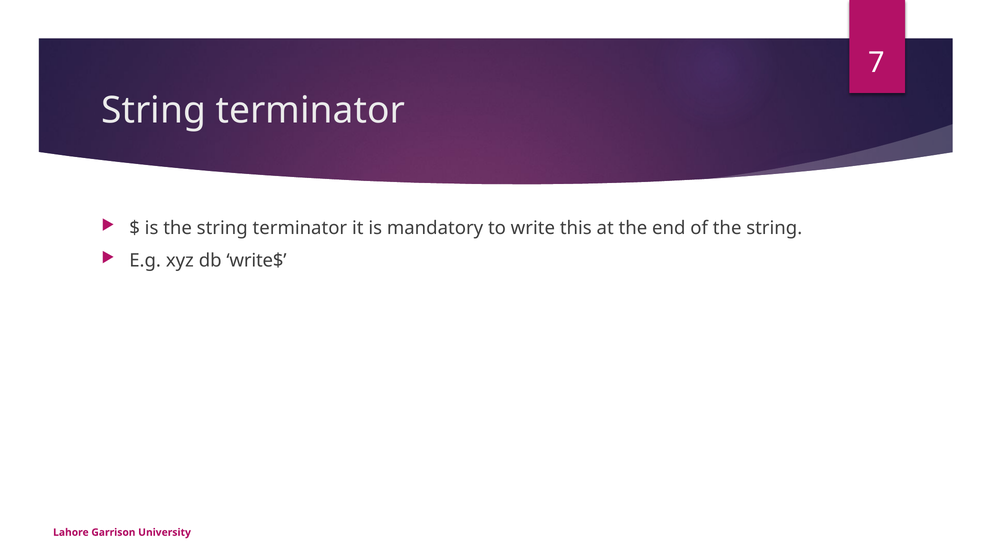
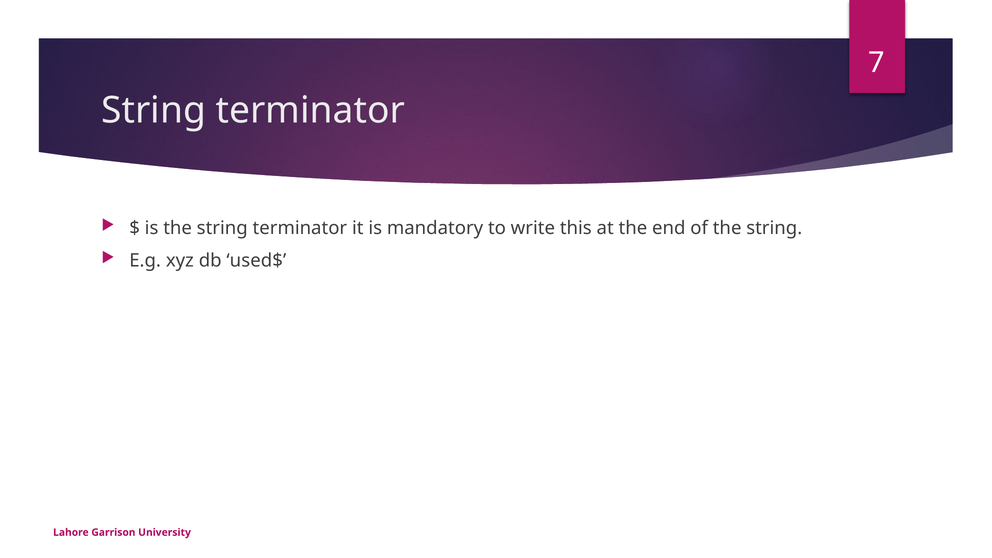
write$: write$ -> used$
